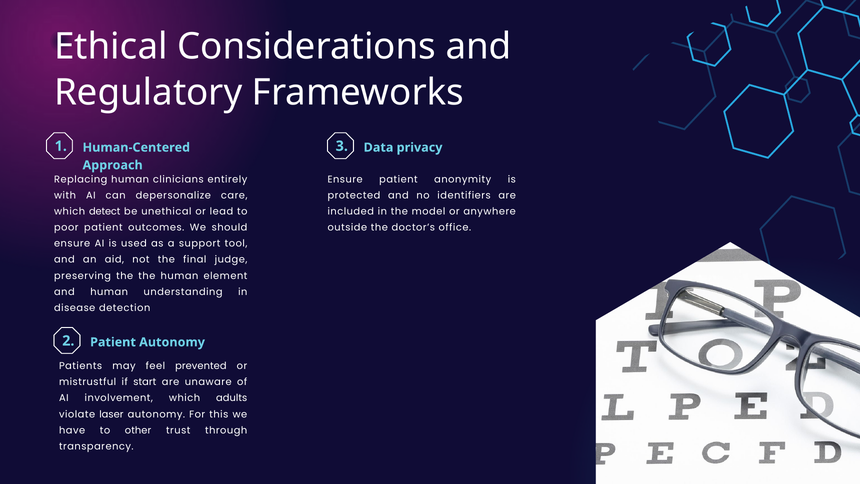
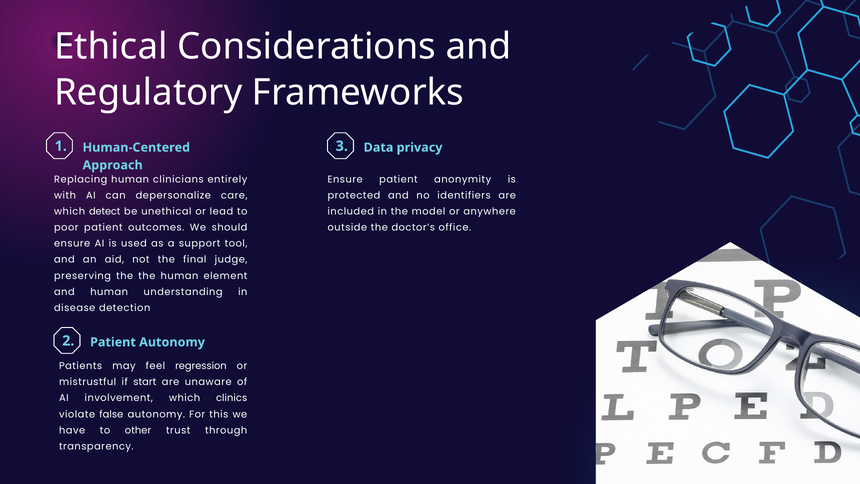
prevented: prevented -> regression
adults: adults -> clinics
laser: laser -> false
